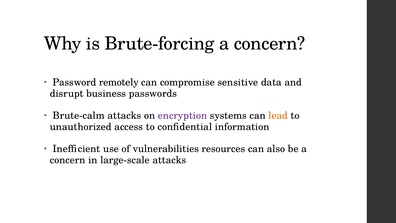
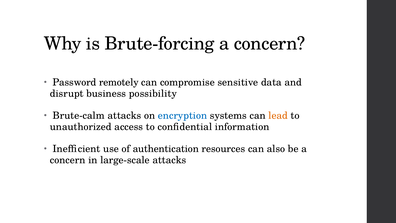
passwords: passwords -> possibility
encryption colour: purple -> blue
vulnerabilities: vulnerabilities -> authentication
